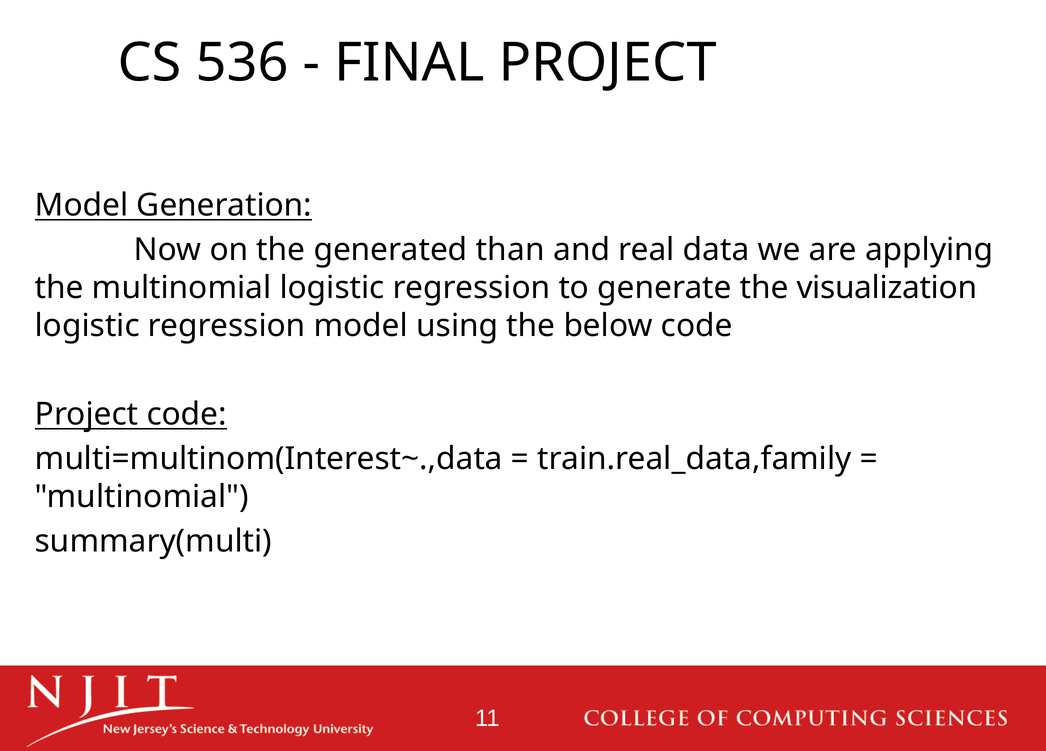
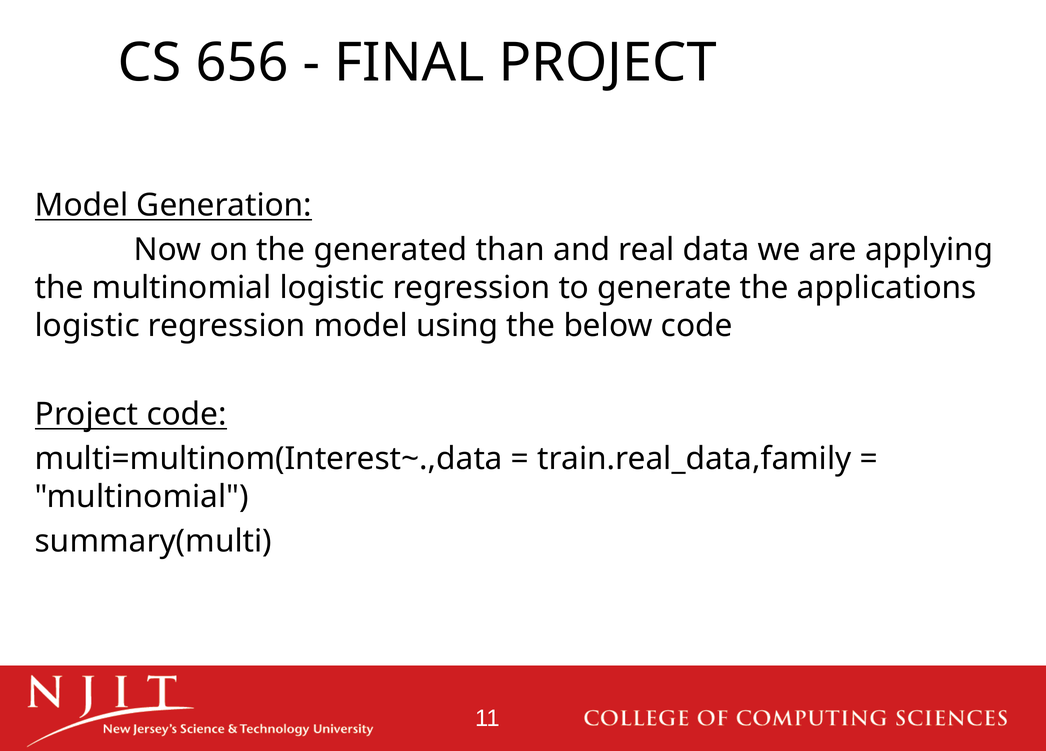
536: 536 -> 656
visualization: visualization -> applications
